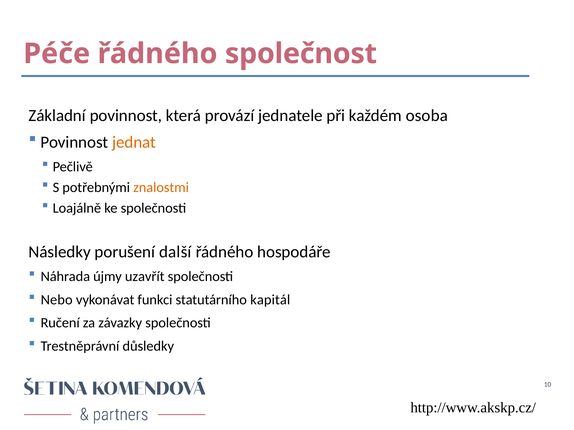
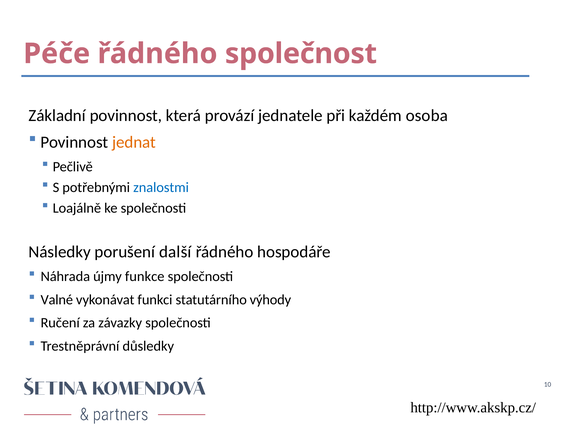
znalostmi colour: orange -> blue
uzavřít: uzavřít -> funkce
Nebo: Nebo -> Valné
kapitál: kapitál -> výhody
